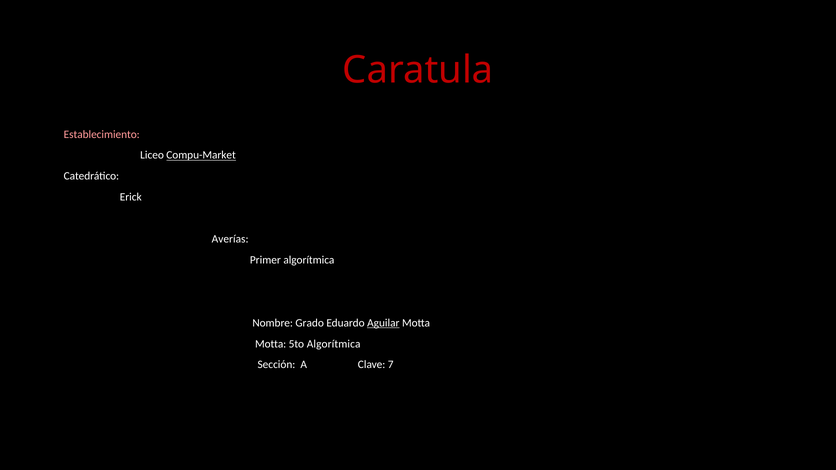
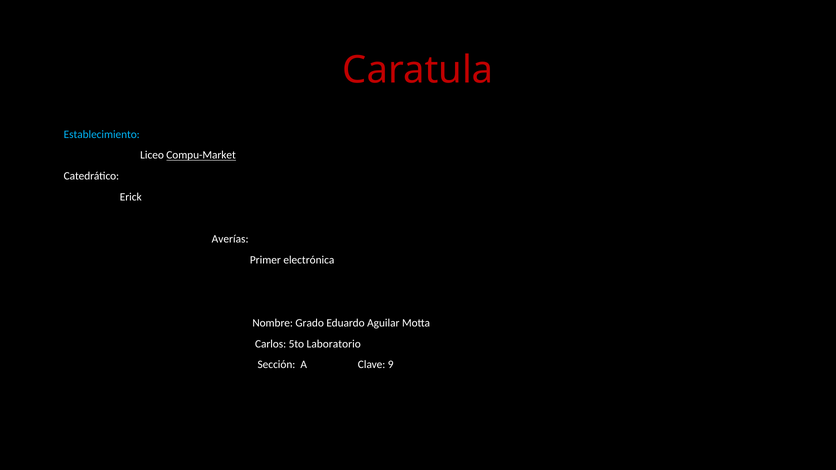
Establecimiento colour: pink -> light blue
Primer algorítmica: algorítmica -> electrónica
Aguilar underline: present -> none
Motta at (271, 344): Motta -> Carlos
5to Algorítmica: Algorítmica -> Laboratorio
7: 7 -> 9
